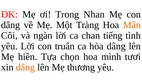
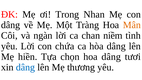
tiếng: tiếng -> niềm
truân: truân -> chứa
hoa mình: mình -> dâng
dâng at (25, 67) colour: orange -> blue
